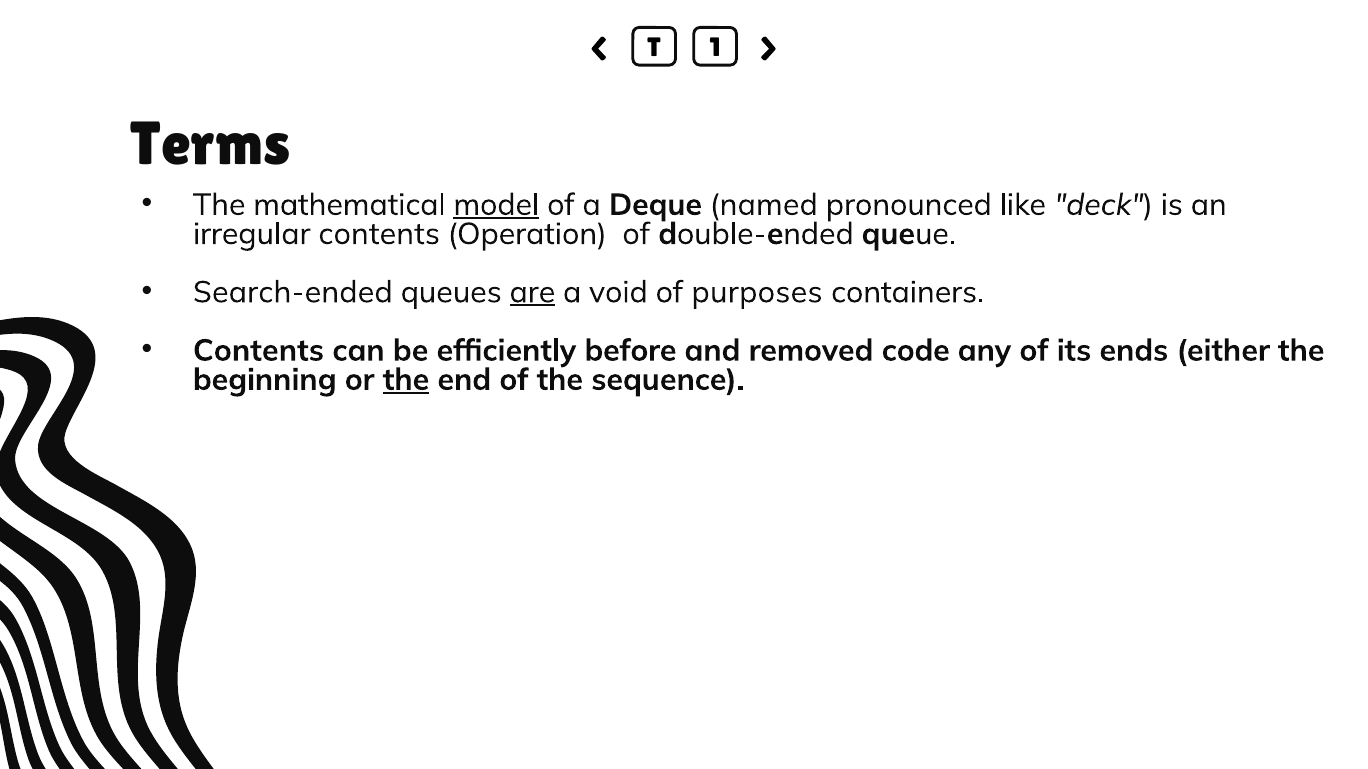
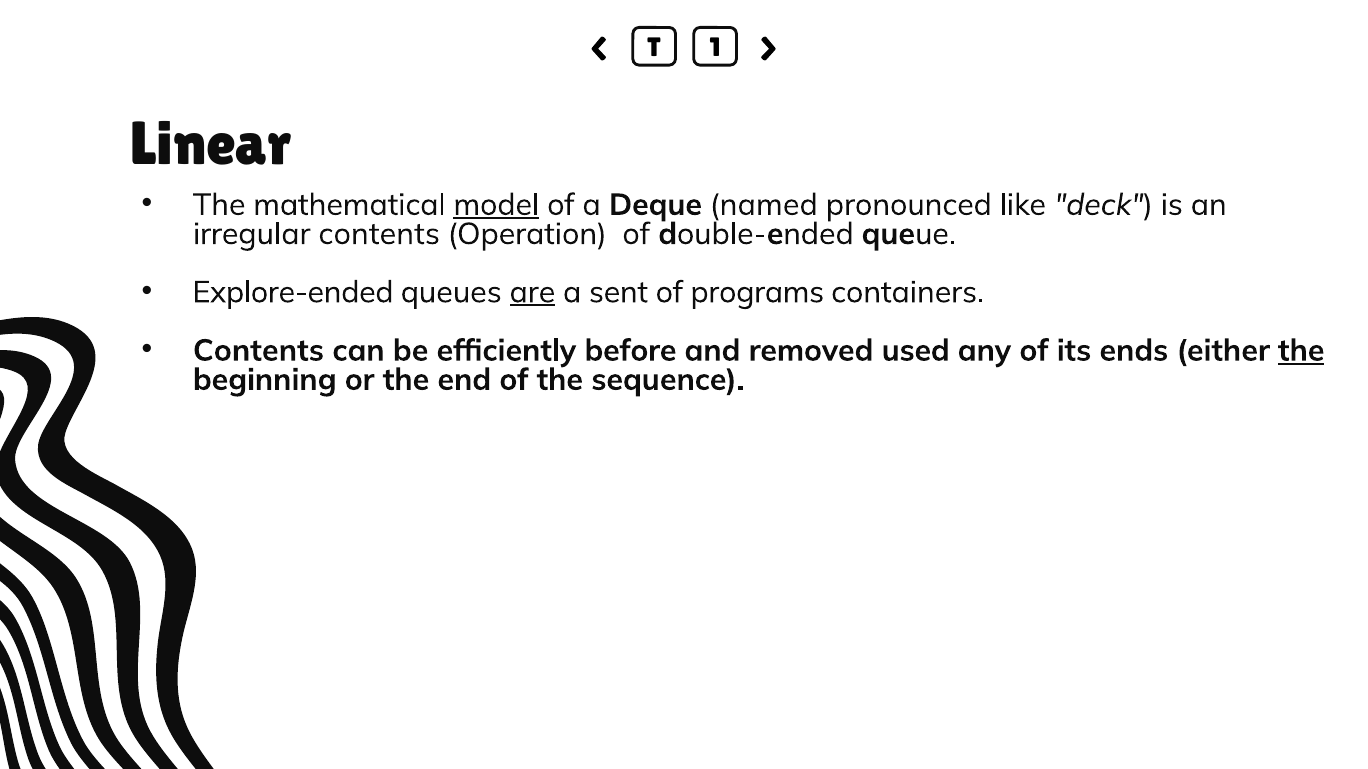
Terms: Terms -> Linear
Search-ended: Search-ended -> Explore-ended
void: void -> sent
purposes: purposes -> programs
code: code -> used
the at (1301, 351) underline: none -> present
the at (406, 380) underline: present -> none
